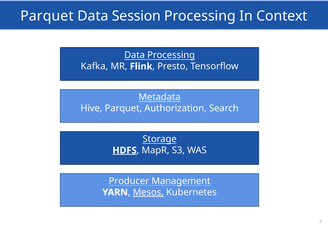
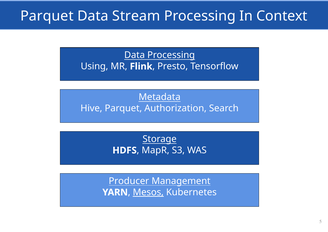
Session: Session -> Stream
Kafka: Kafka -> Using
HDFS underline: present -> none
